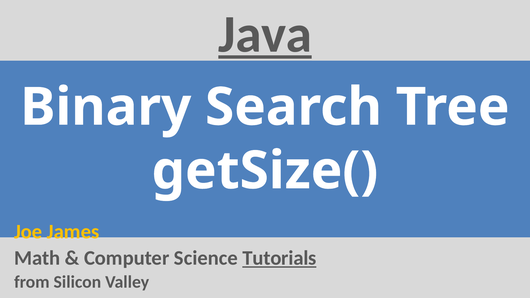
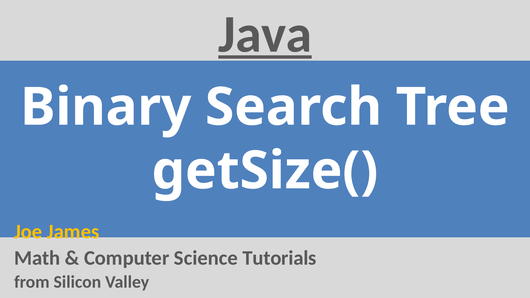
Tutorials underline: present -> none
